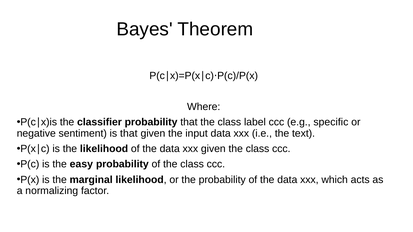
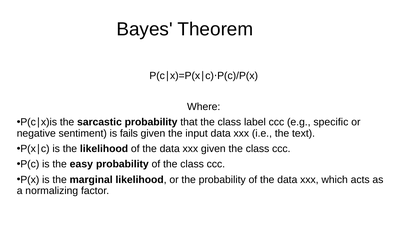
classifier: classifier -> sarcastic
is that: that -> fails
